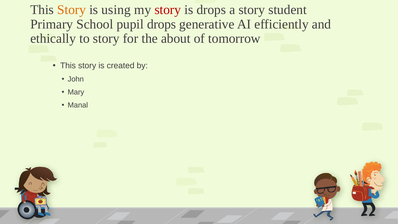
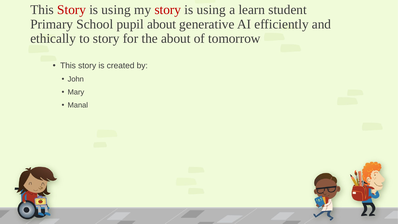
Story at (72, 10) colour: orange -> red
drops at (211, 10): drops -> using
a story: story -> learn
pupil drops: drops -> about
